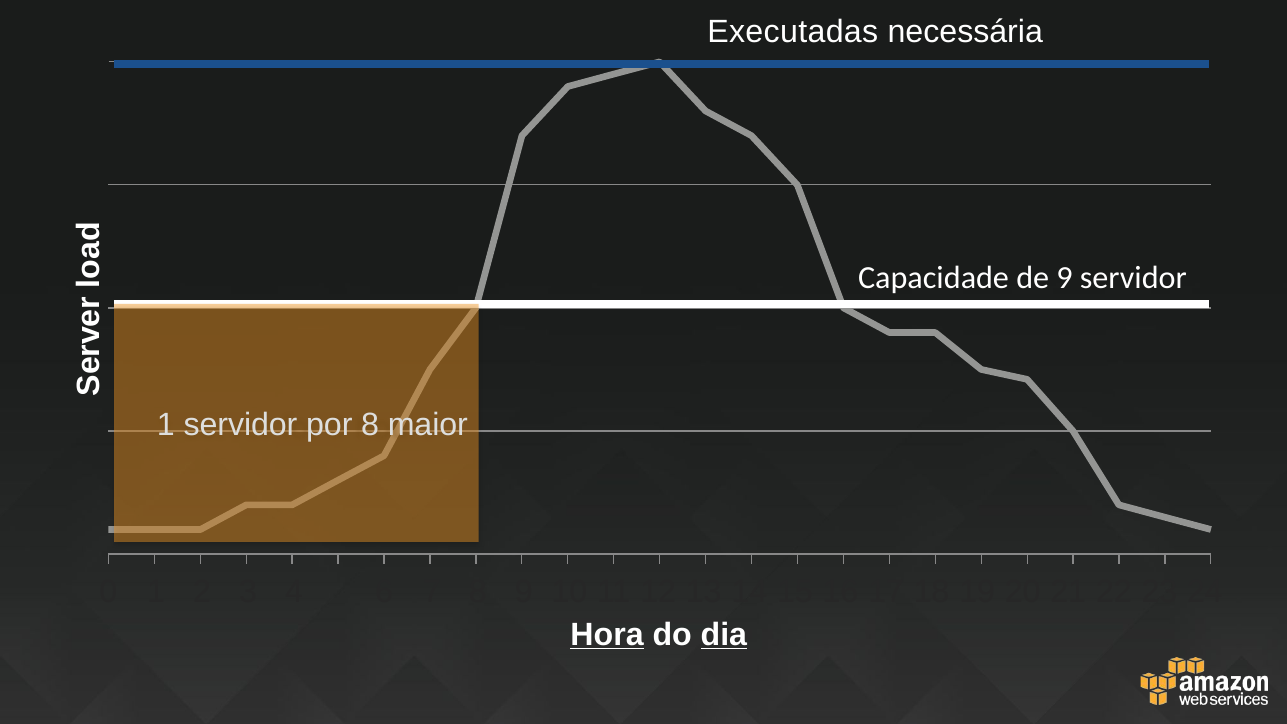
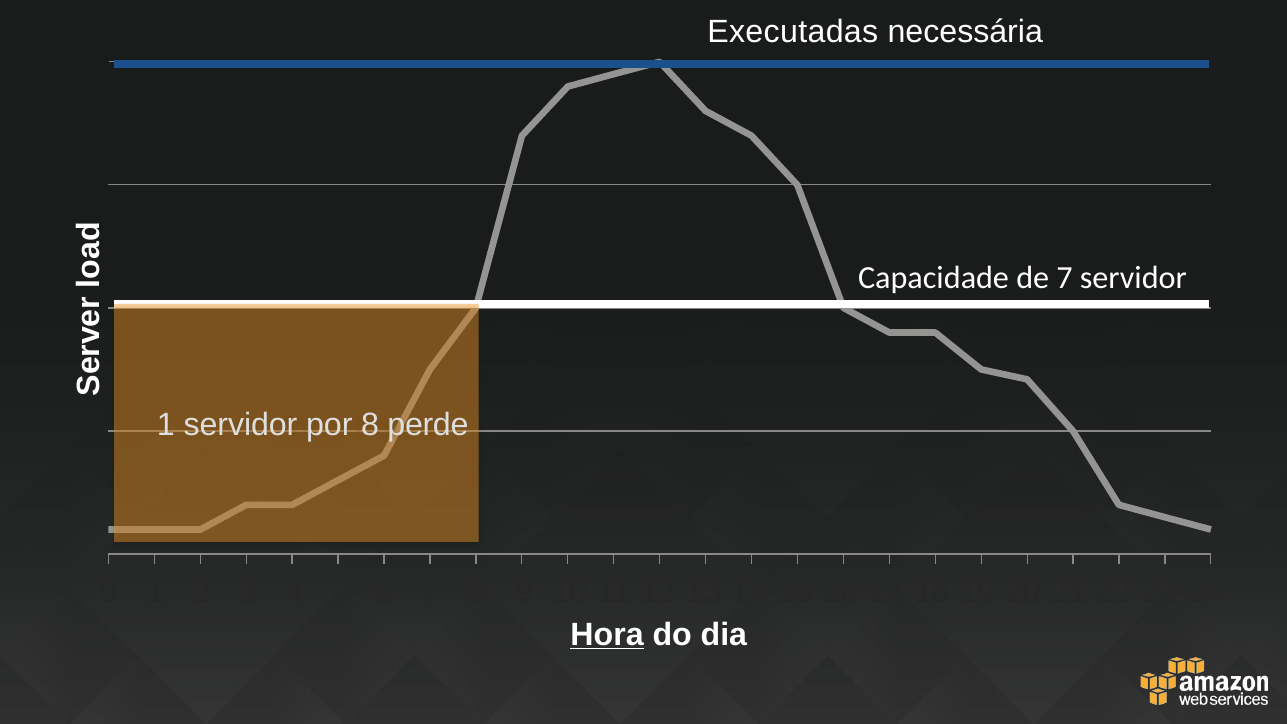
de 9: 9 -> 7
maior: maior -> perde
dia underline: present -> none
